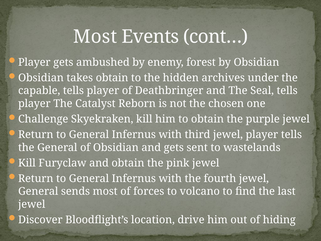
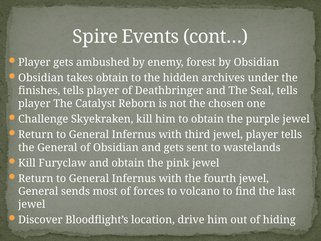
Most at (95, 37): Most -> Spire
capable: capable -> finishes
